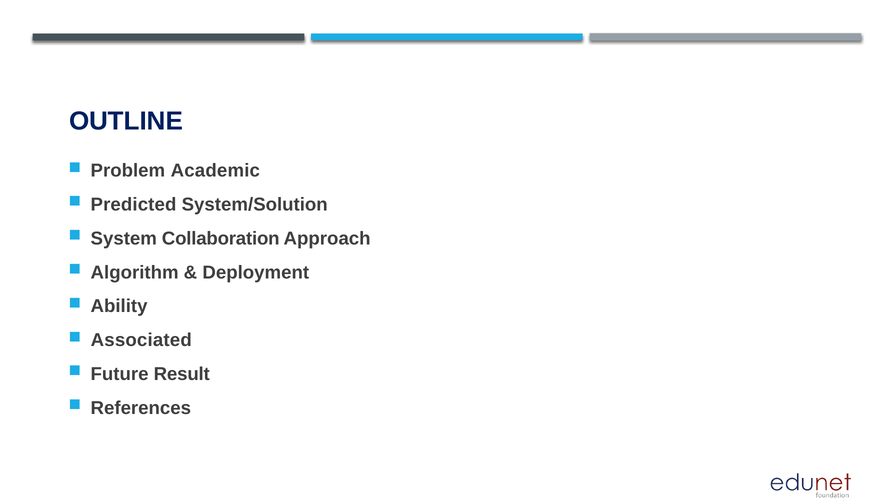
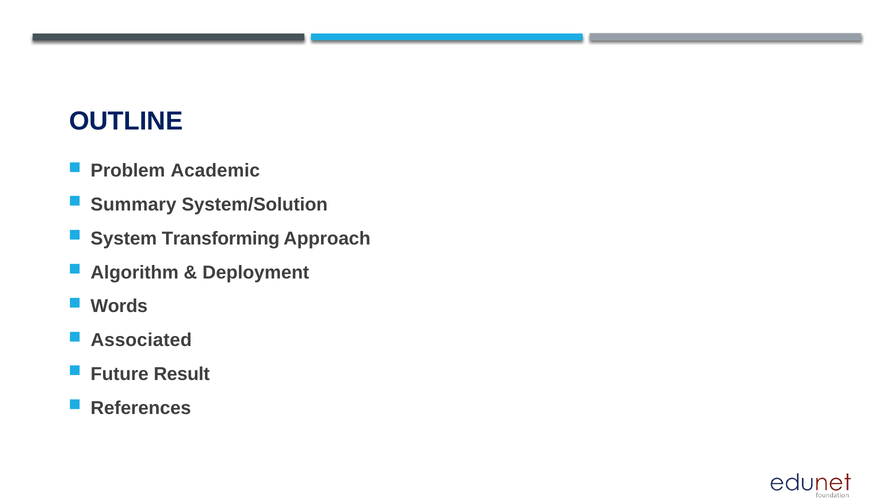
Predicted: Predicted -> Summary
Collaboration: Collaboration -> Transforming
Ability: Ability -> Words
